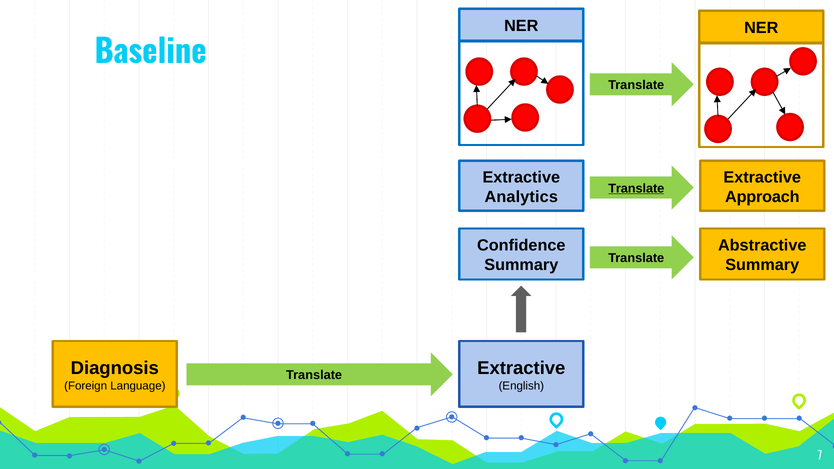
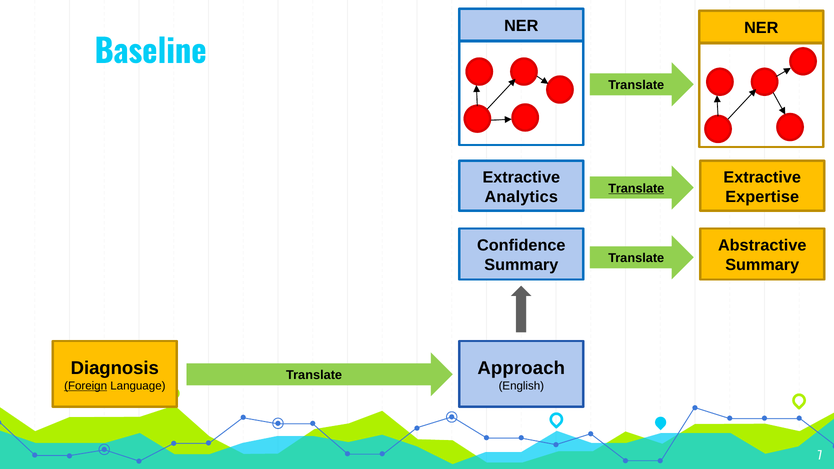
Approach: Approach -> Expertise
Extractive at (521, 368): Extractive -> Approach
Foreign underline: none -> present
